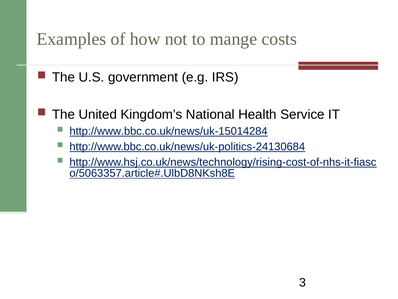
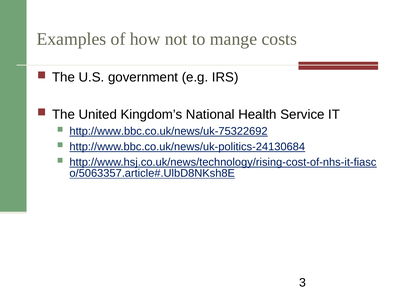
http://www.bbc.co.uk/news/uk-15014284: http://www.bbc.co.uk/news/uk-15014284 -> http://www.bbc.co.uk/news/uk-75322692
